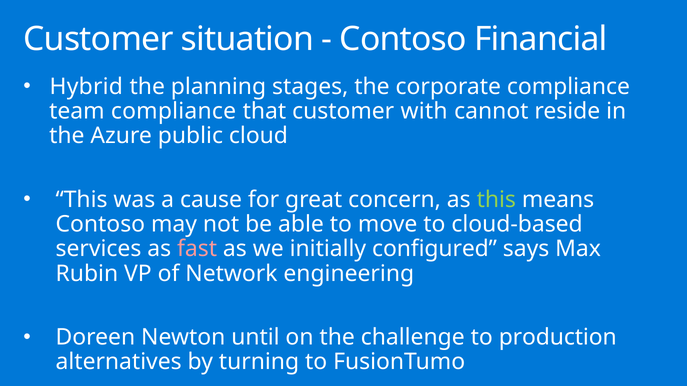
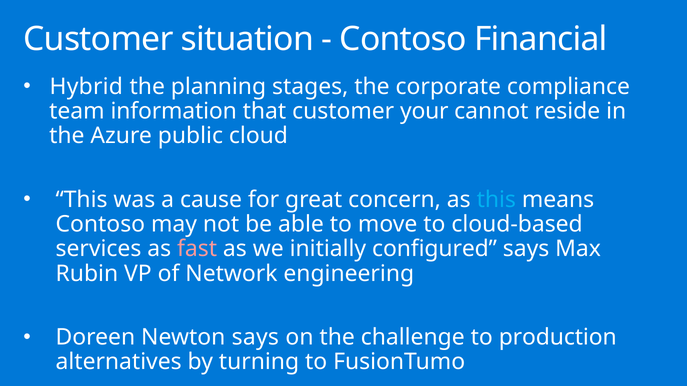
team compliance: compliance -> information
with: with -> your
this at (496, 200) colour: light green -> light blue
Newton until: until -> says
